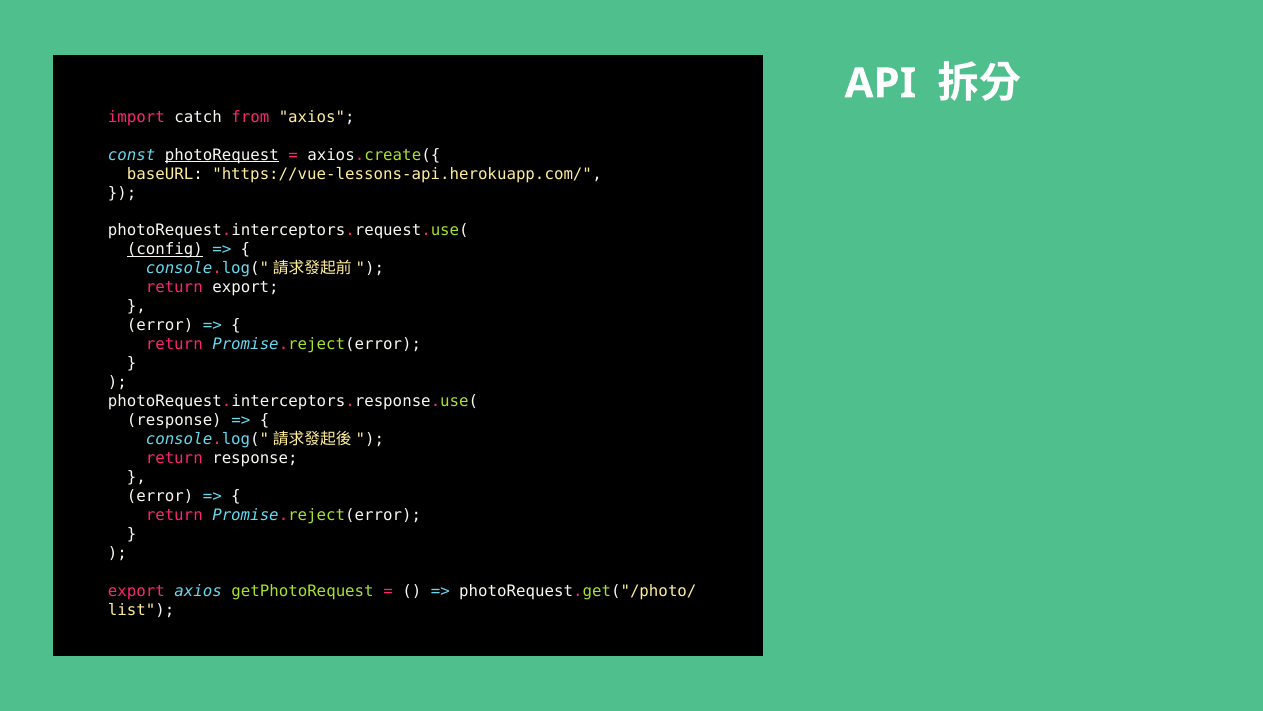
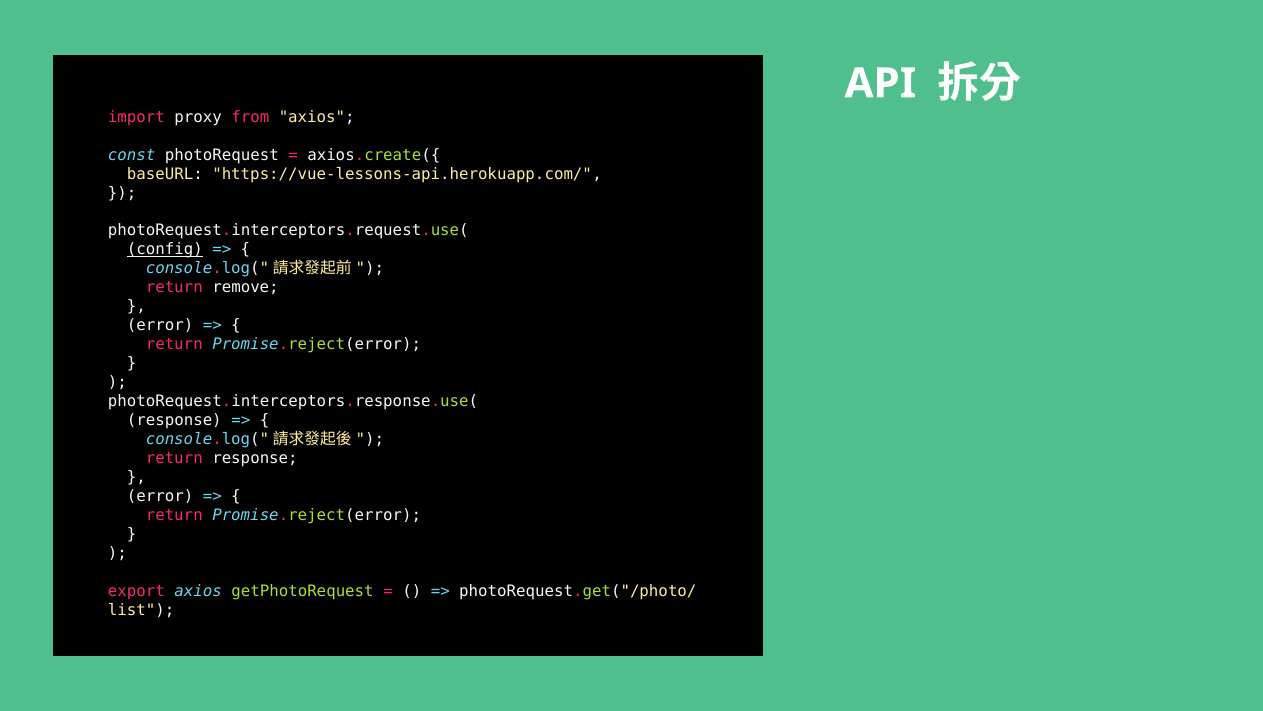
catch: catch -> proxy
photoRequest underline: present -> none
return export: export -> remove
